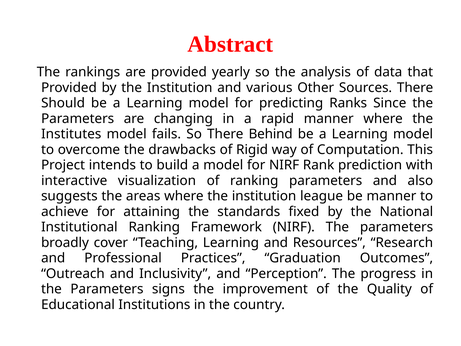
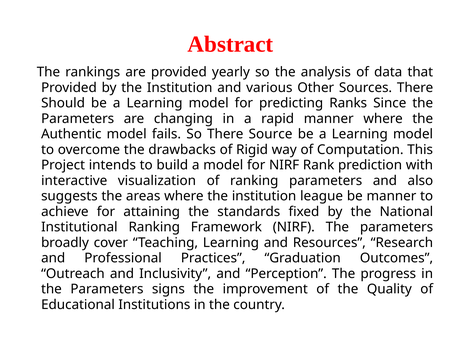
Institutes: Institutes -> Authentic
Behind: Behind -> Source
